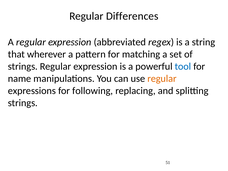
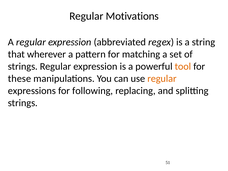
Differences: Differences -> Motivations
tool colour: blue -> orange
name: name -> these
